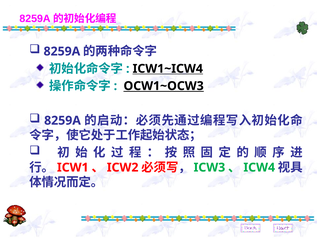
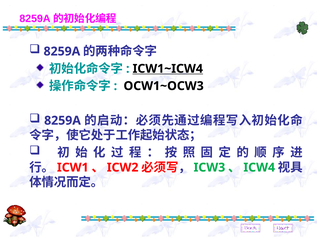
OCW1~OCW3 underline: present -> none
